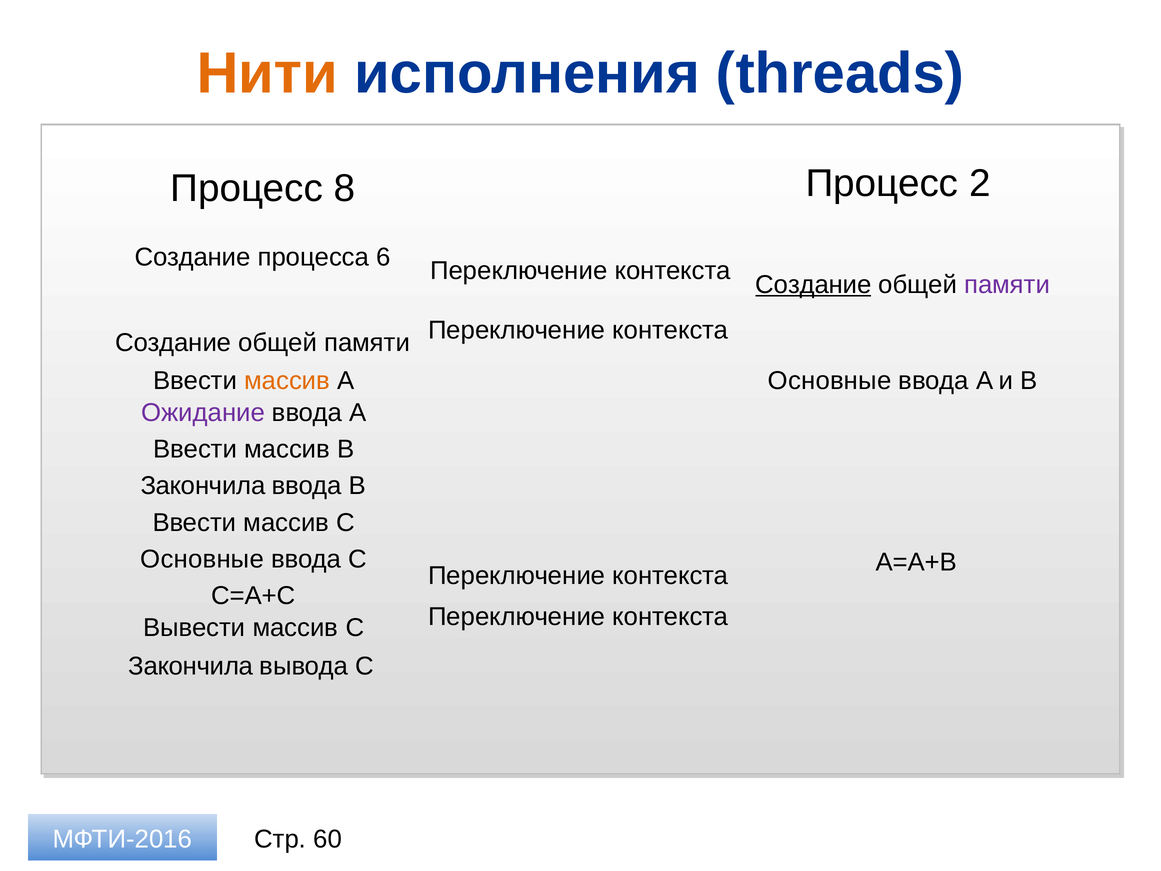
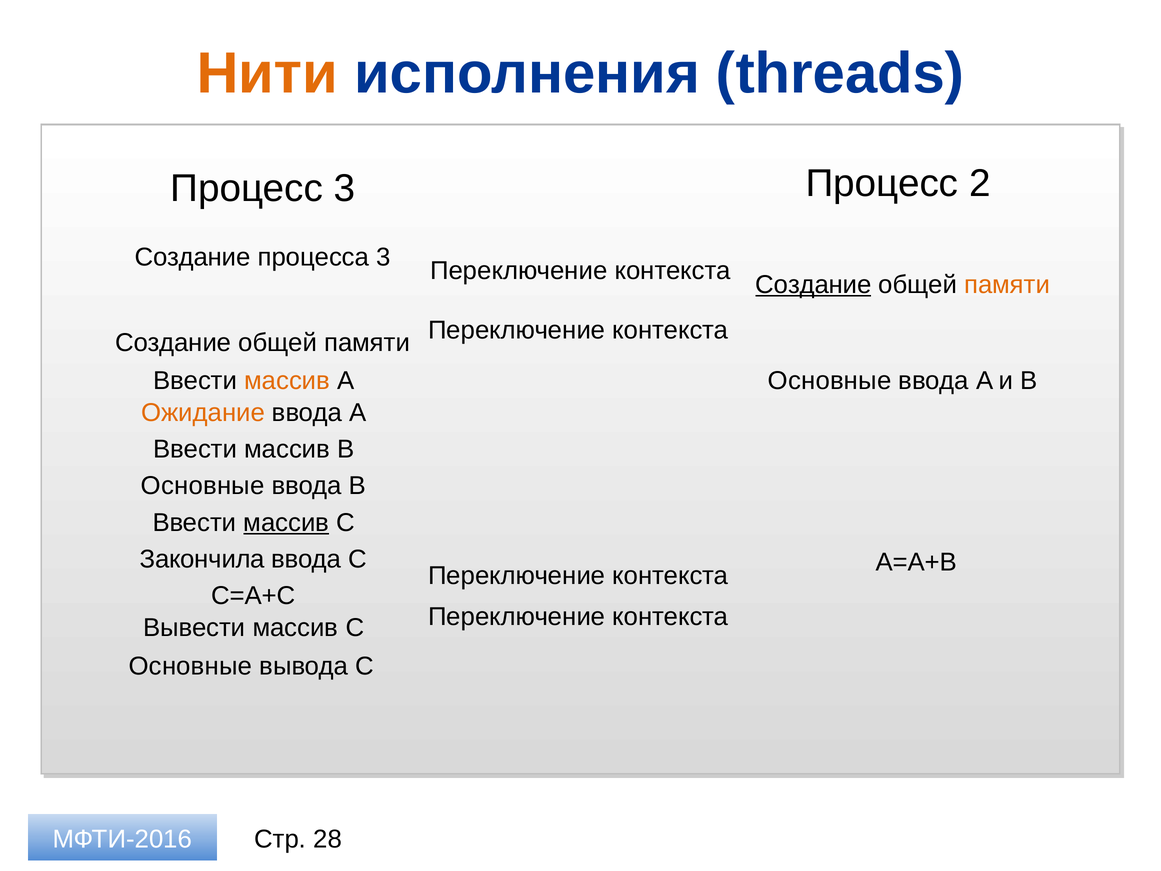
Процесс 8: 8 -> 3
процесса 6: 6 -> 3
памяти at (1007, 285) colour: purple -> orange
Ожидание colour: purple -> orange
Закончила at (203, 486): Закончила -> Основные
массив at (286, 522) underline: none -> present
Основные at (202, 559): Основные -> Закончила
Закончила at (191, 666): Закончила -> Основные
60: 60 -> 28
